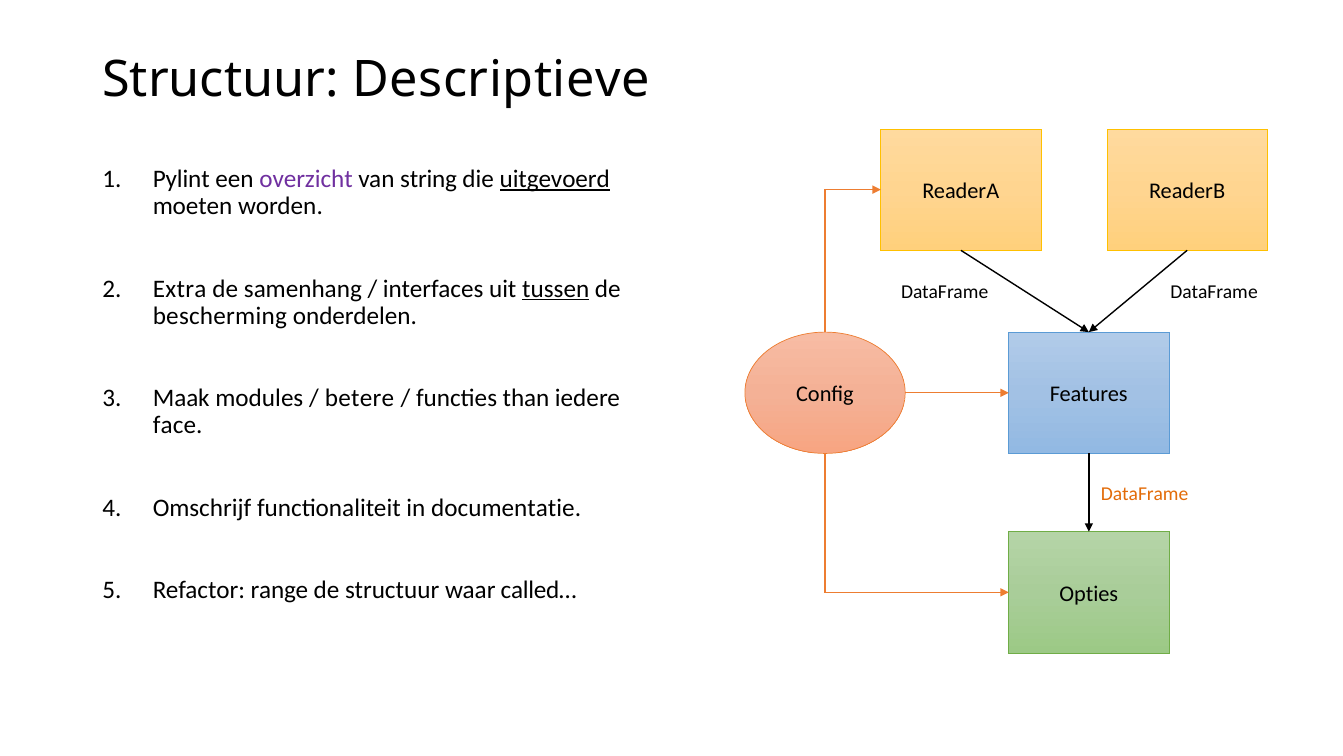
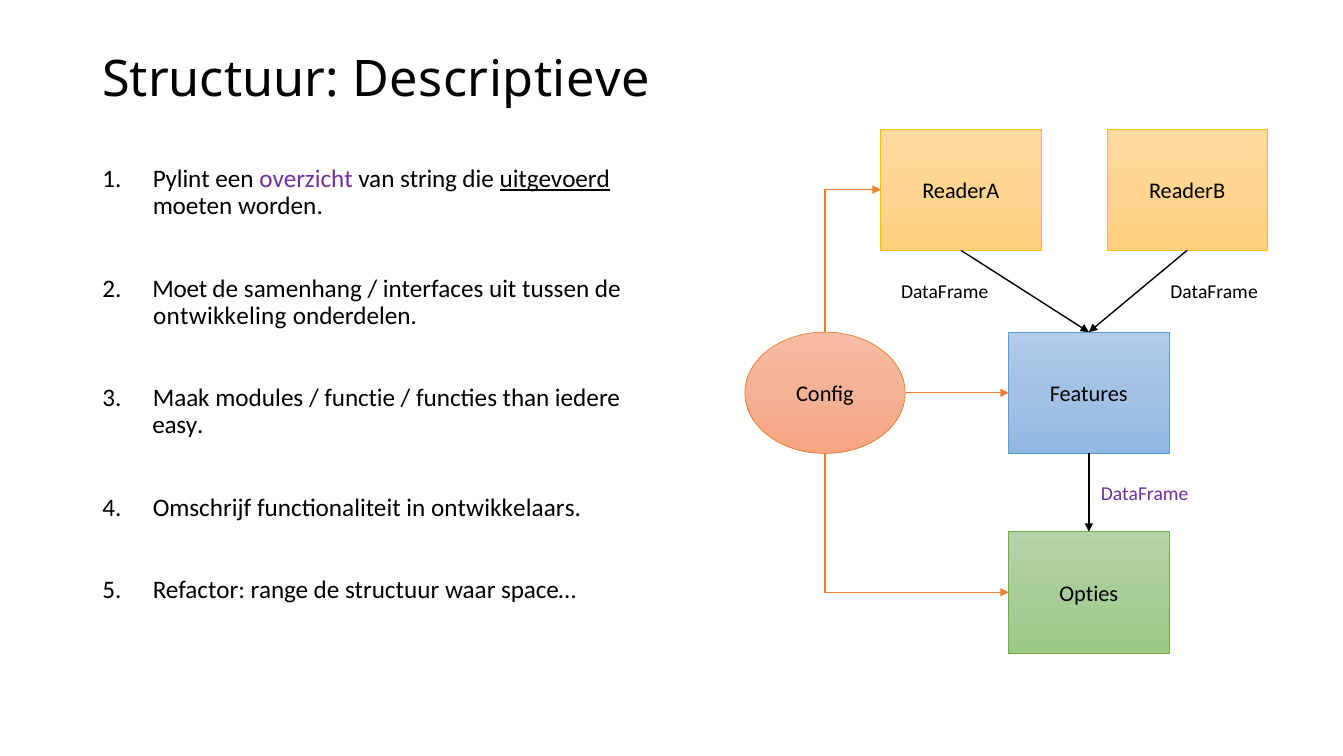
Extra: Extra -> Moet
tussen underline: present -> none
bescherming: bescherming -> ontwikkeling
betere: betere -> functie
face: face -> easy
DataFrame at (1145, 493) colour: orange -> purple
documentatie: documentatie -> ontwikkelaars
called…: called… -> space…
